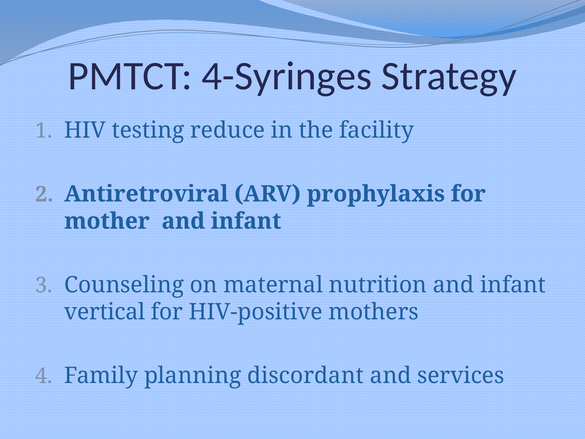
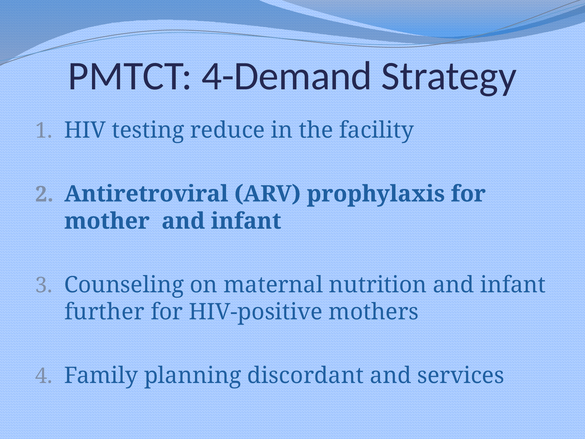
4-Syringes: 4-Syringes -> 4-Demand
vertical: vertical -> further
